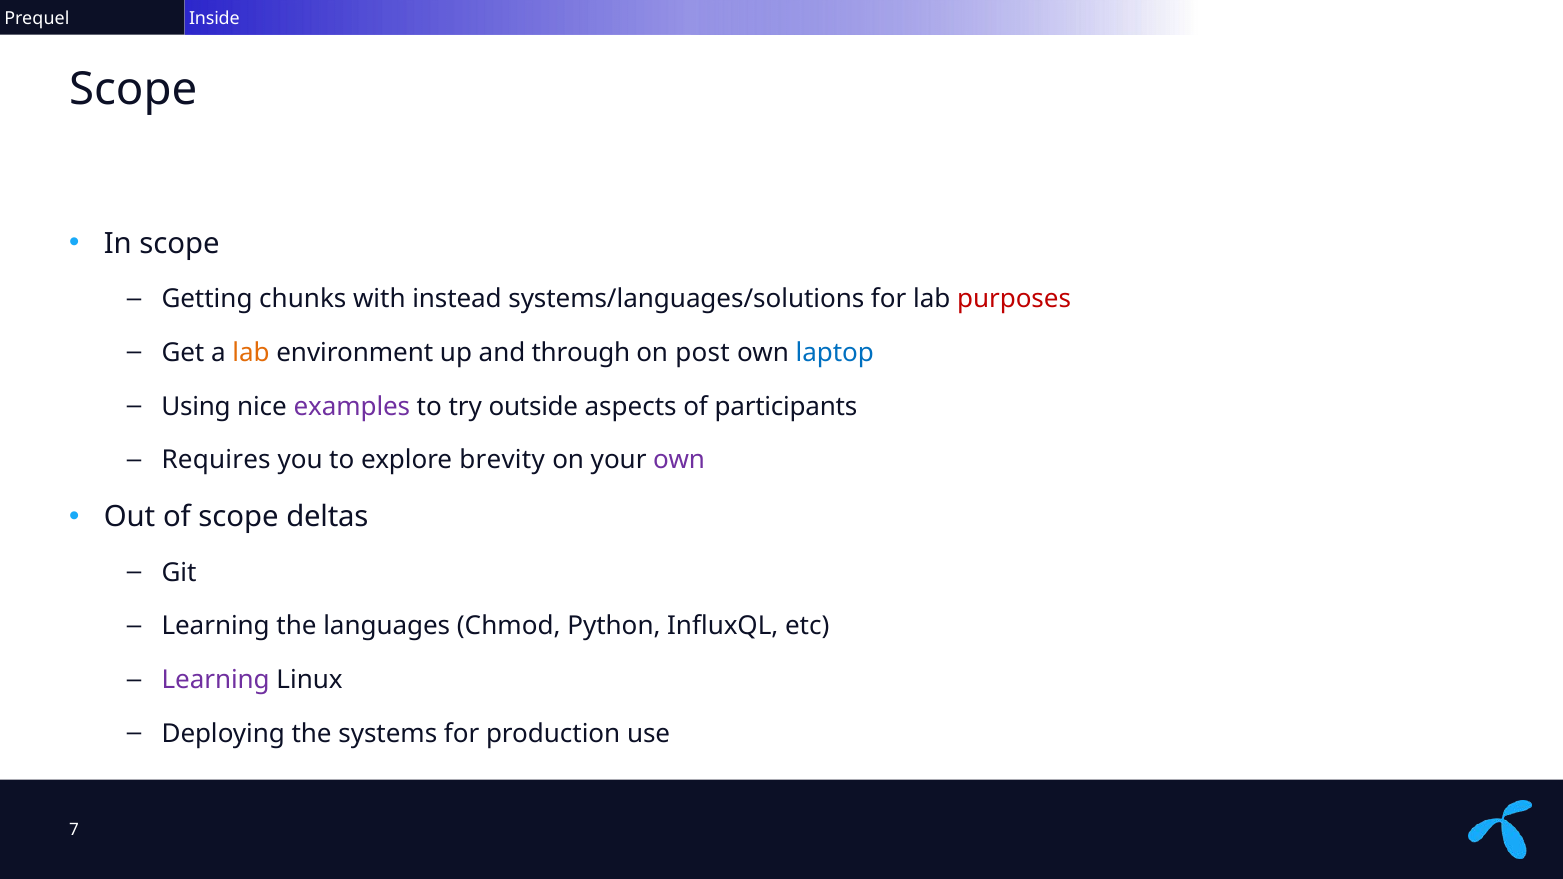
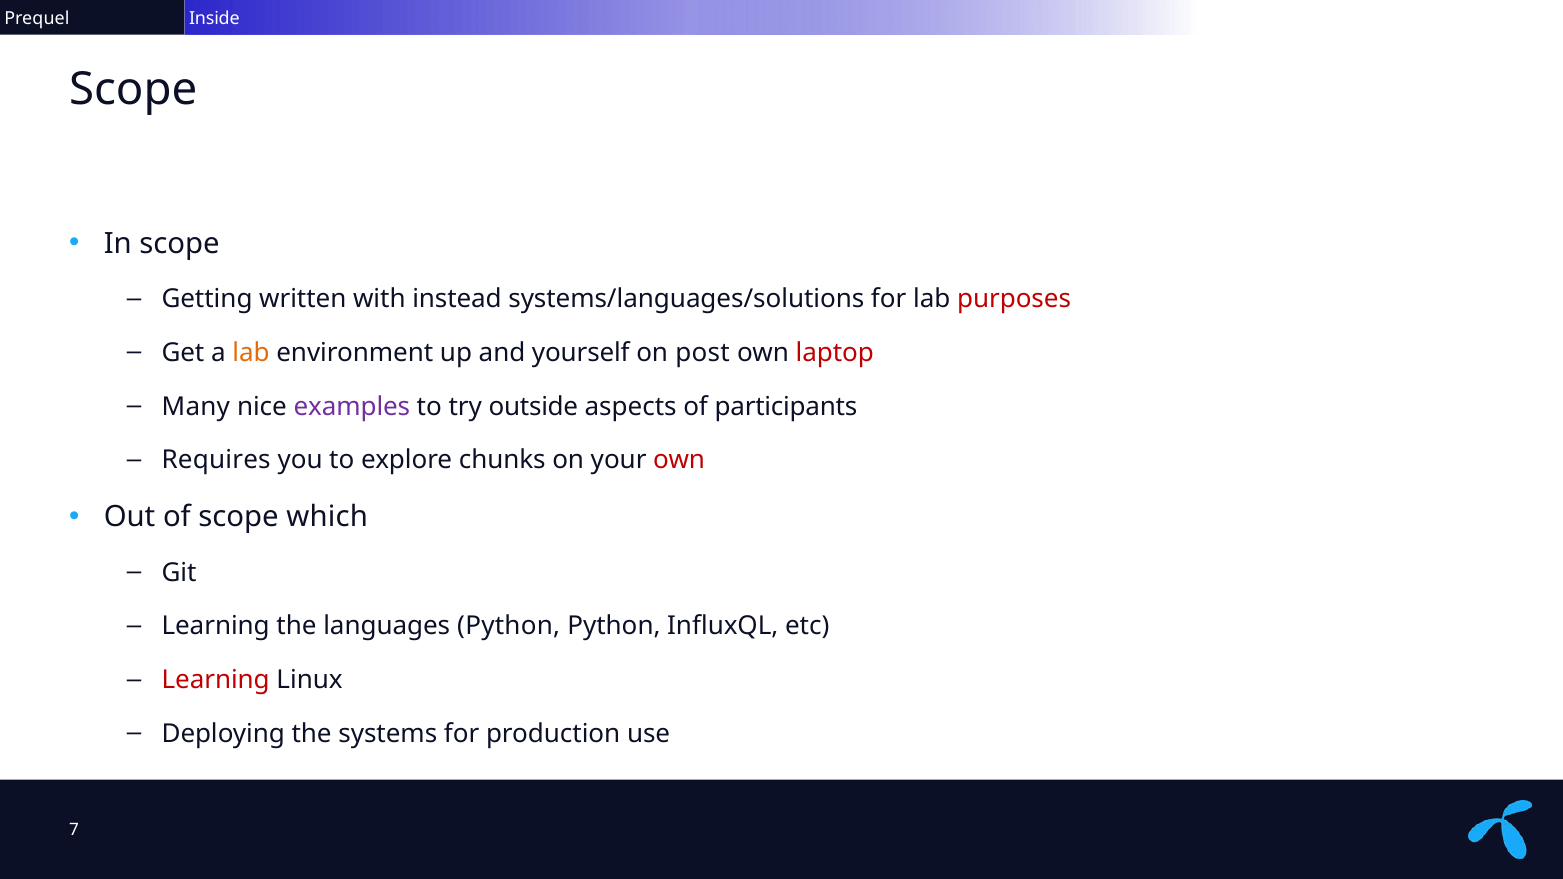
chunks: chunks -> written
through: through -> yourself
laptop colour: blue -> red
Using: Using -> Many
brevity: brevity -> chunks
own at (679, 460) colour: purple -> red
deltas: deltas -> which
languages Chmod: Chmod -> Python
Learning at (216, 680) colour: purple -> red
